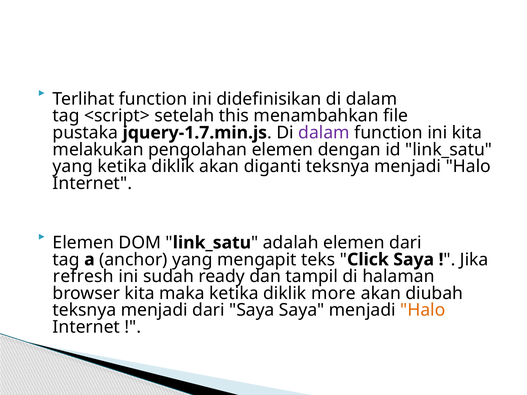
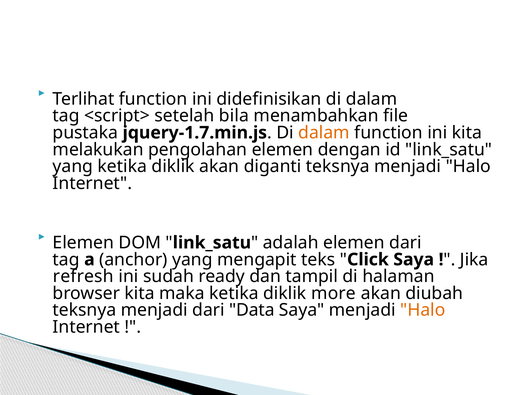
this: this -> bila
dalam at (324, 133) colour: purple -> orange
dari Saya: Saya -> Data
